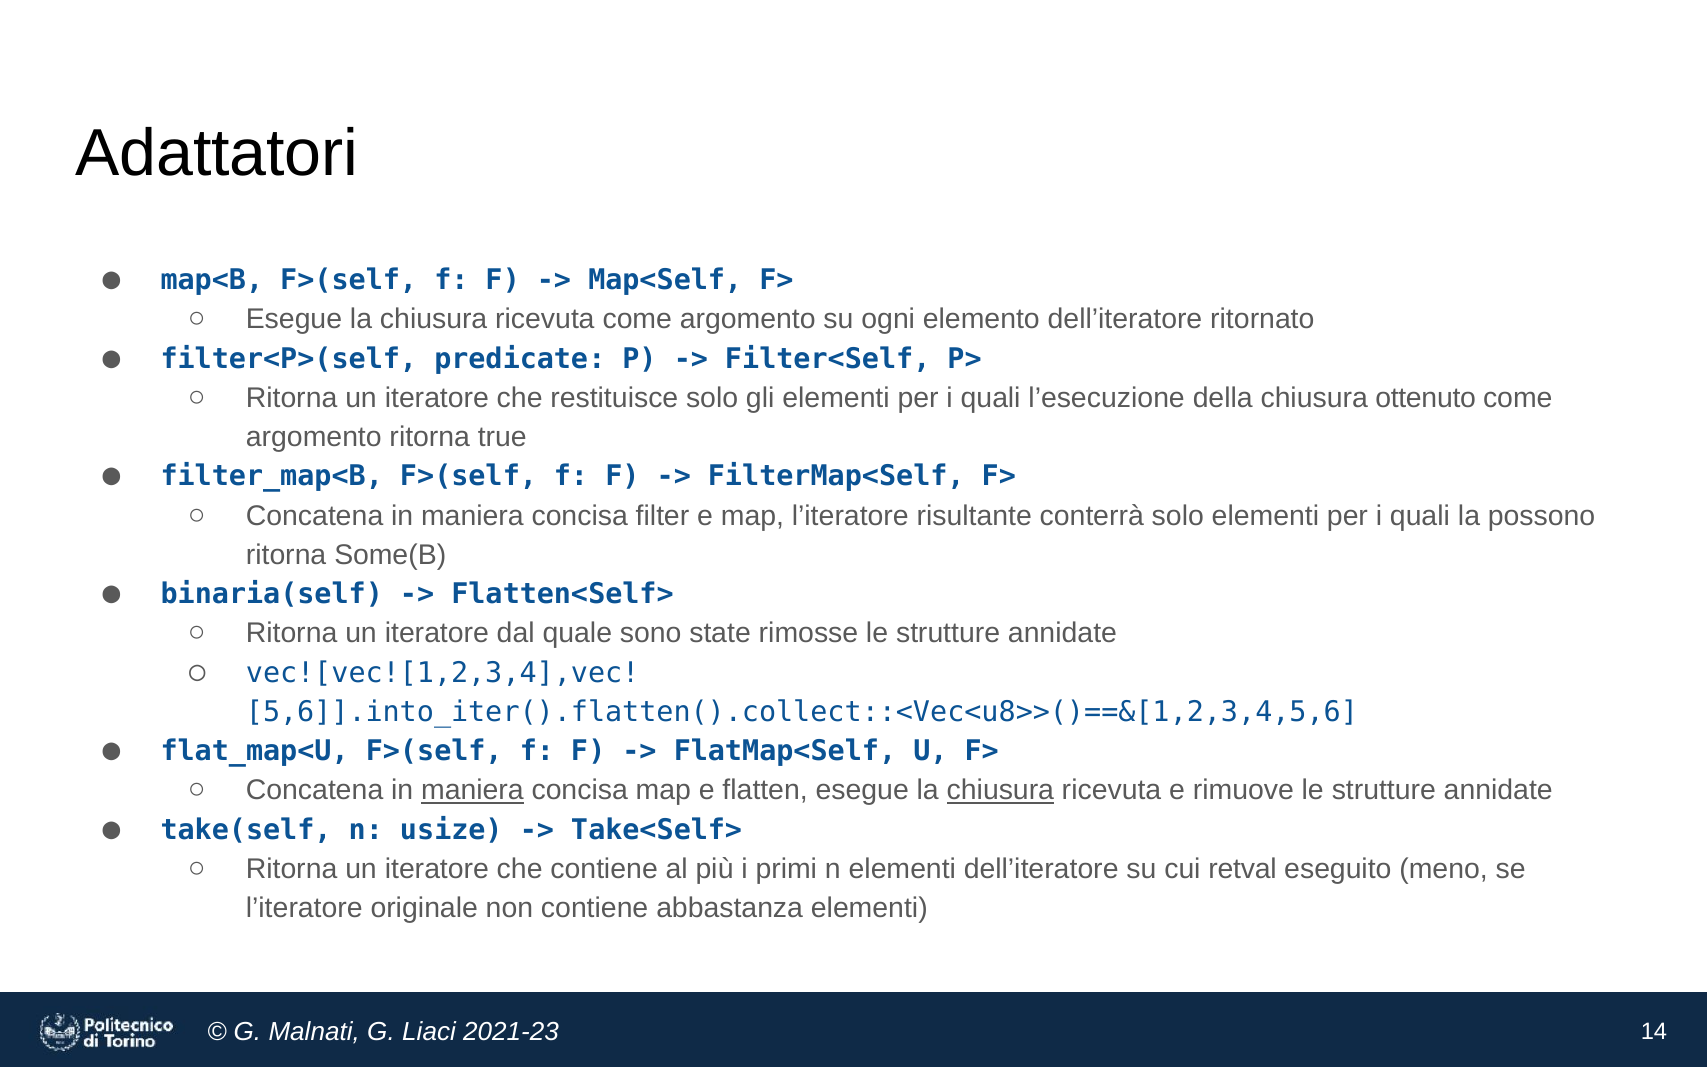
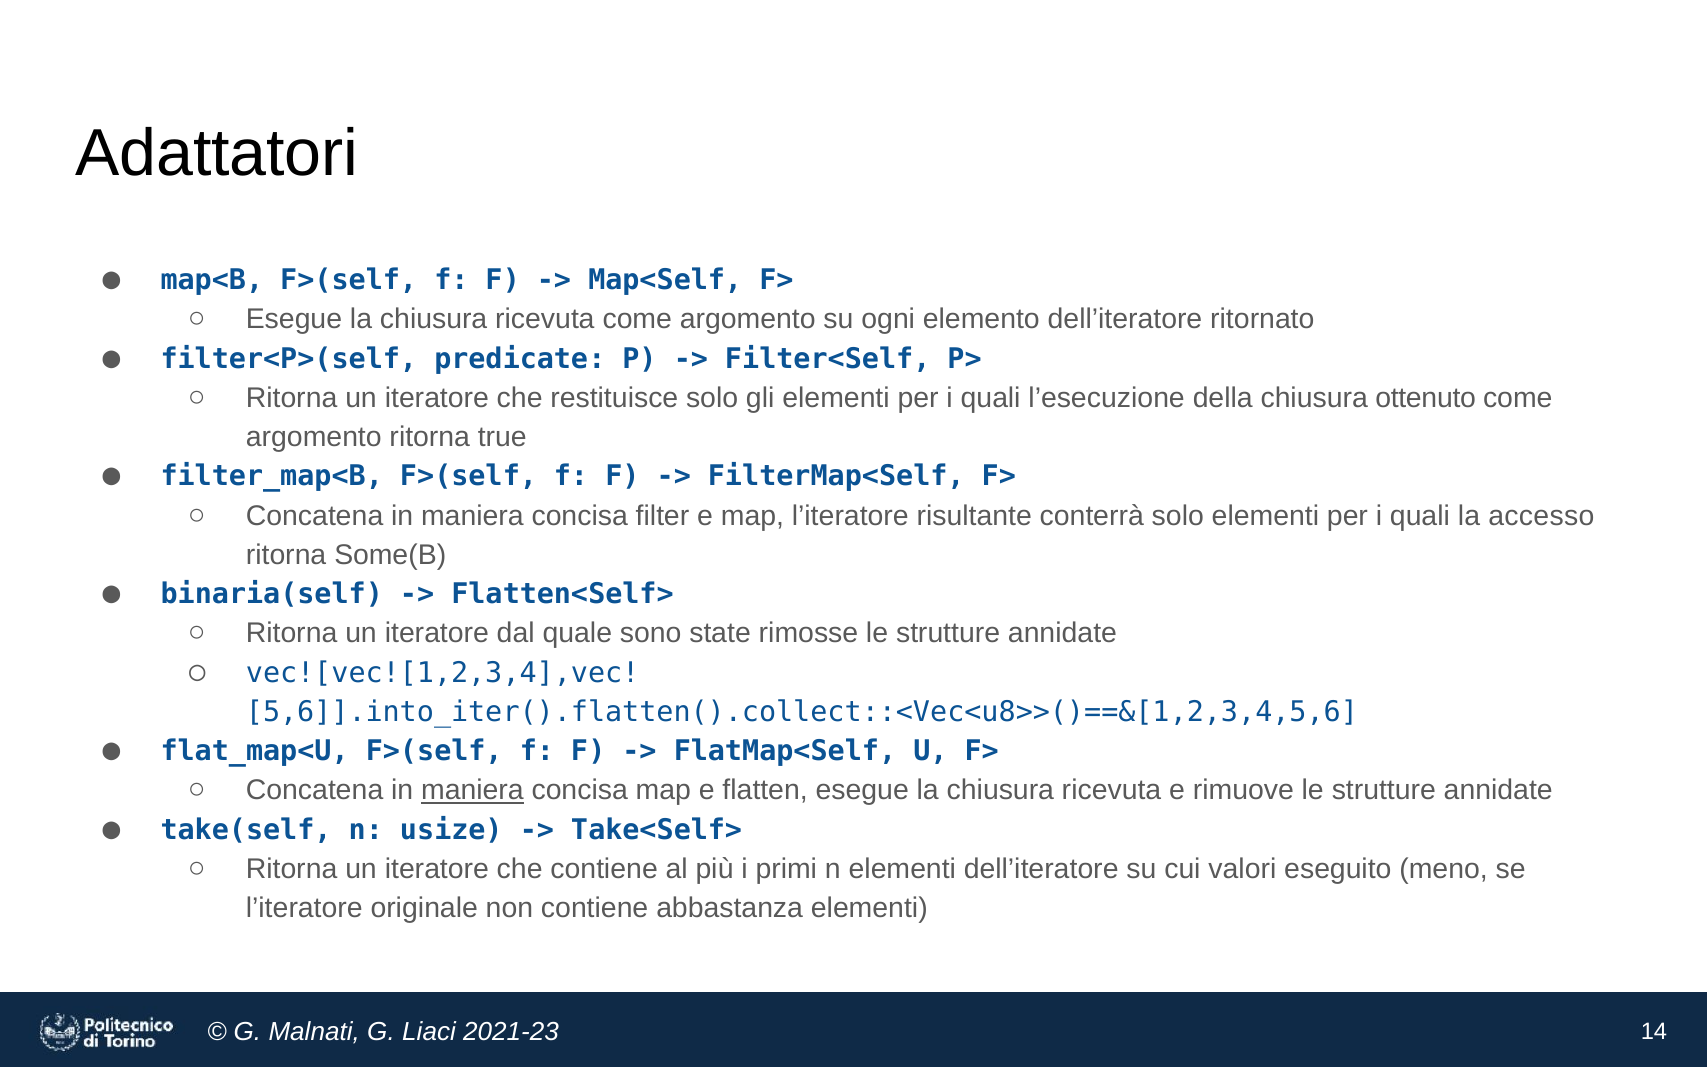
possono: possono -> accesso
chiusura at (1000, 790) underline: present -> none
retval: retval -> valori
